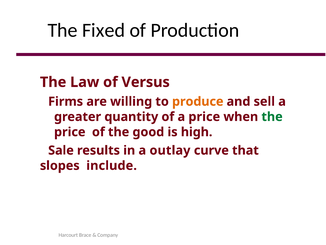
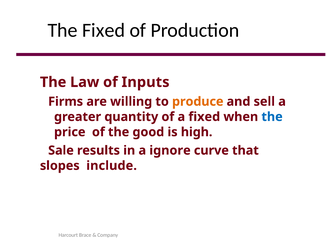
Versus: Versus -> Inputs
a price: price -> fixed
the at (272, 117) colour: green -> blue
outlay: outlay -> ignore
